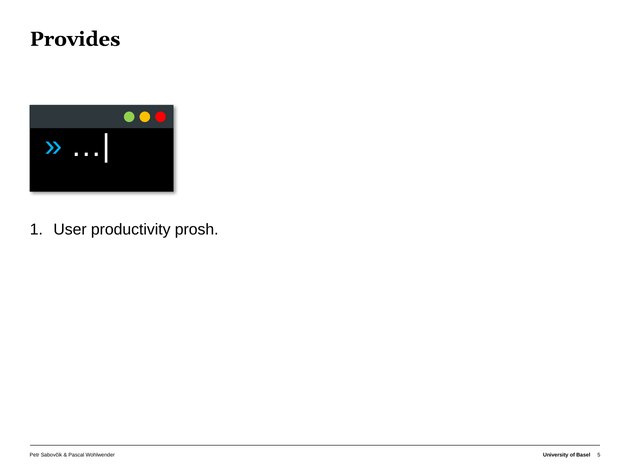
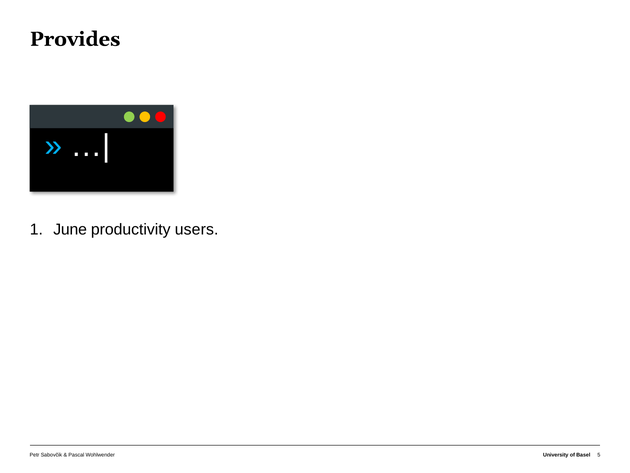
User: User -> June
prosh: prosh -> users
